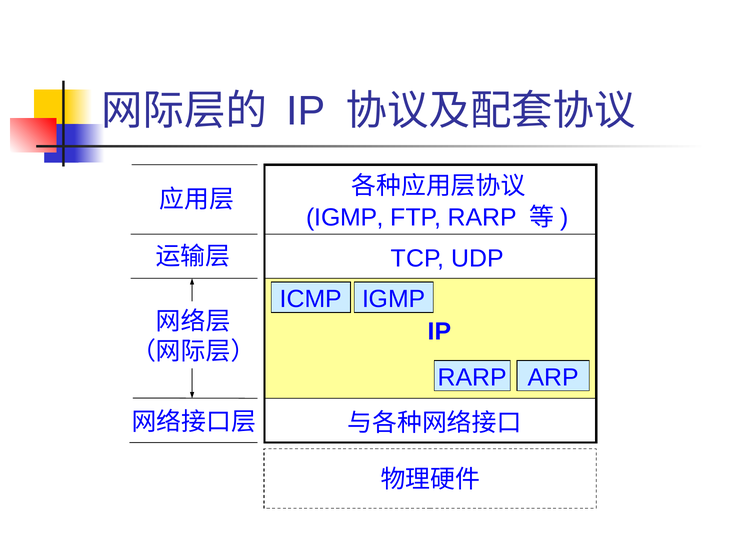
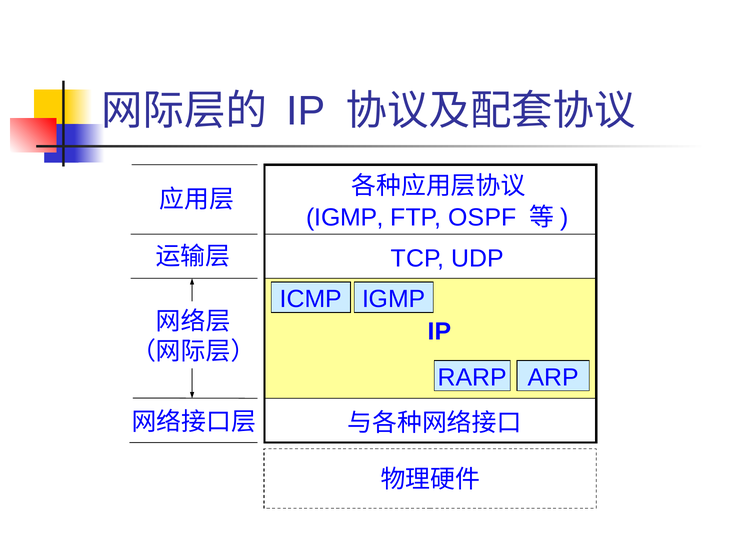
FTP RARP: RARP -> OSPF
